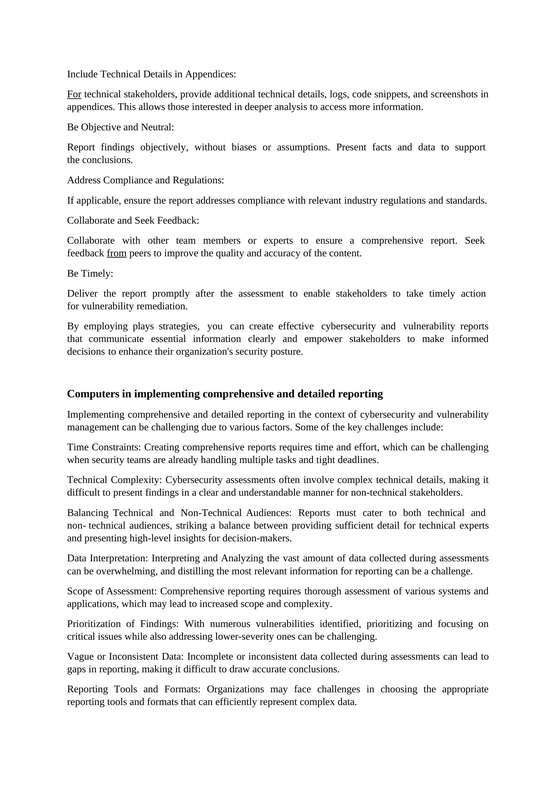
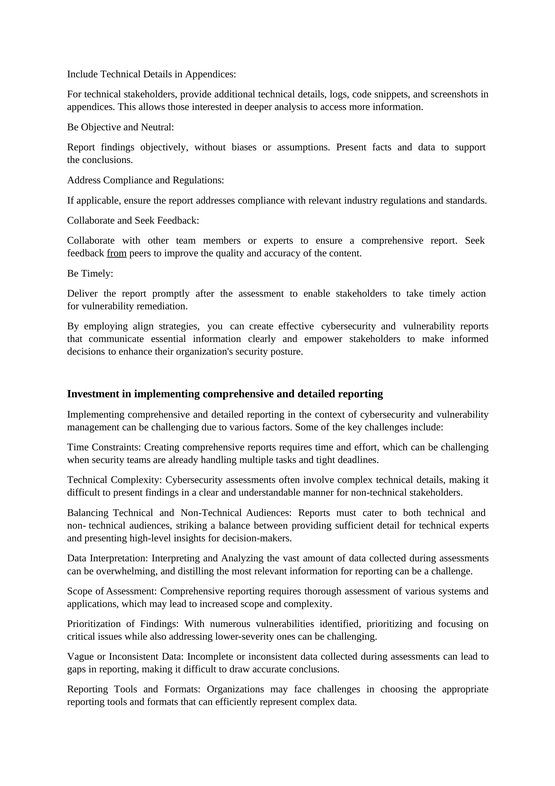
For at (74, 94) underline: present -> none
plays: plays -> align
Computers: Computers -> Investment
